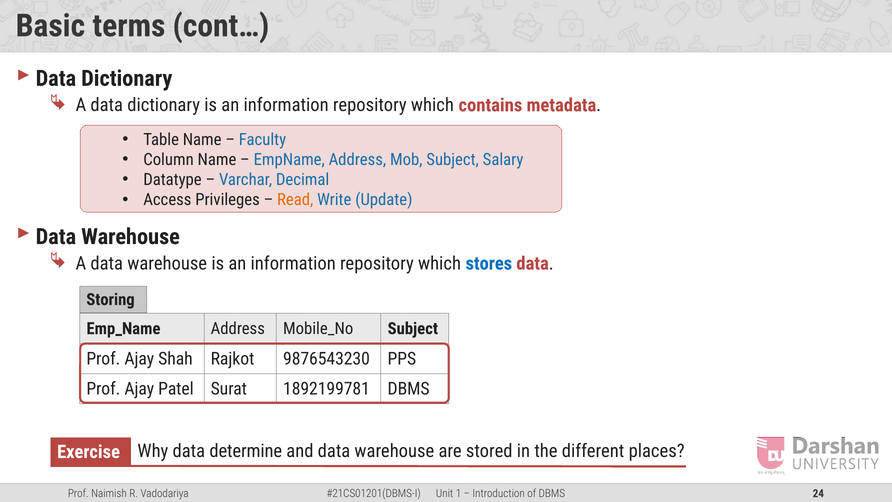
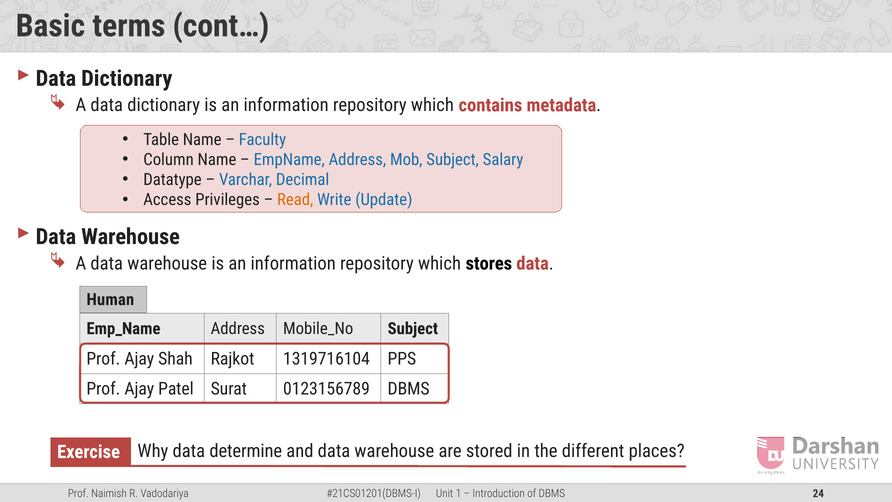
stores colour: blue -> black
Storing: Storing -> Human
9876543230: 9876543230 -> 1319716104
1892199781: 1892199781 -> 0123156789
